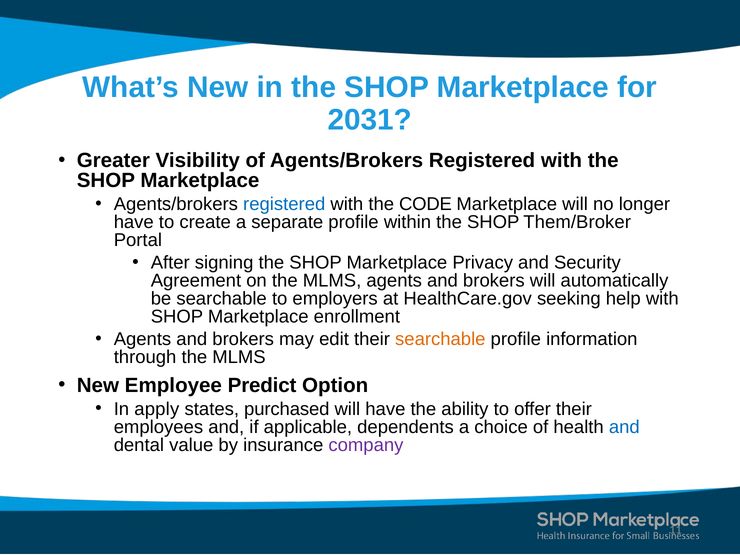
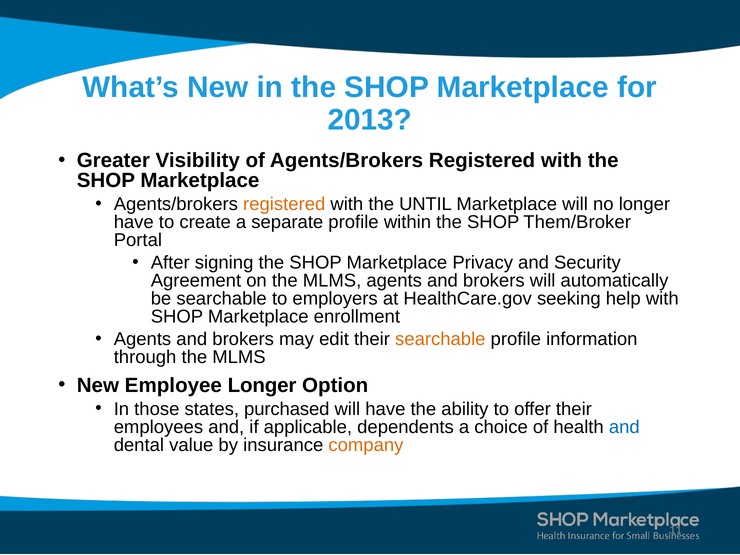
2031: 2031 -> 2013
registered at (284, 204) colour: blue -> orange
CODE: CODE -> UNTIL
Employee Predict: Predict -> Longer
apply: apply -> those
company colour: purple -> orange
